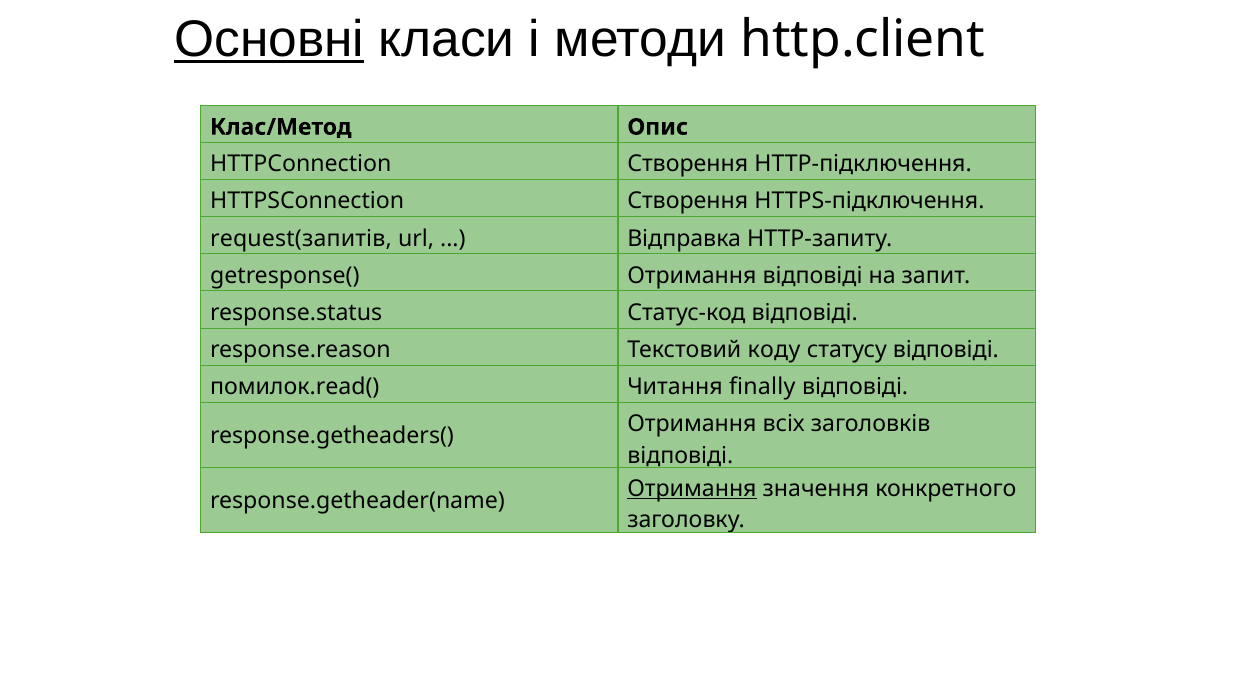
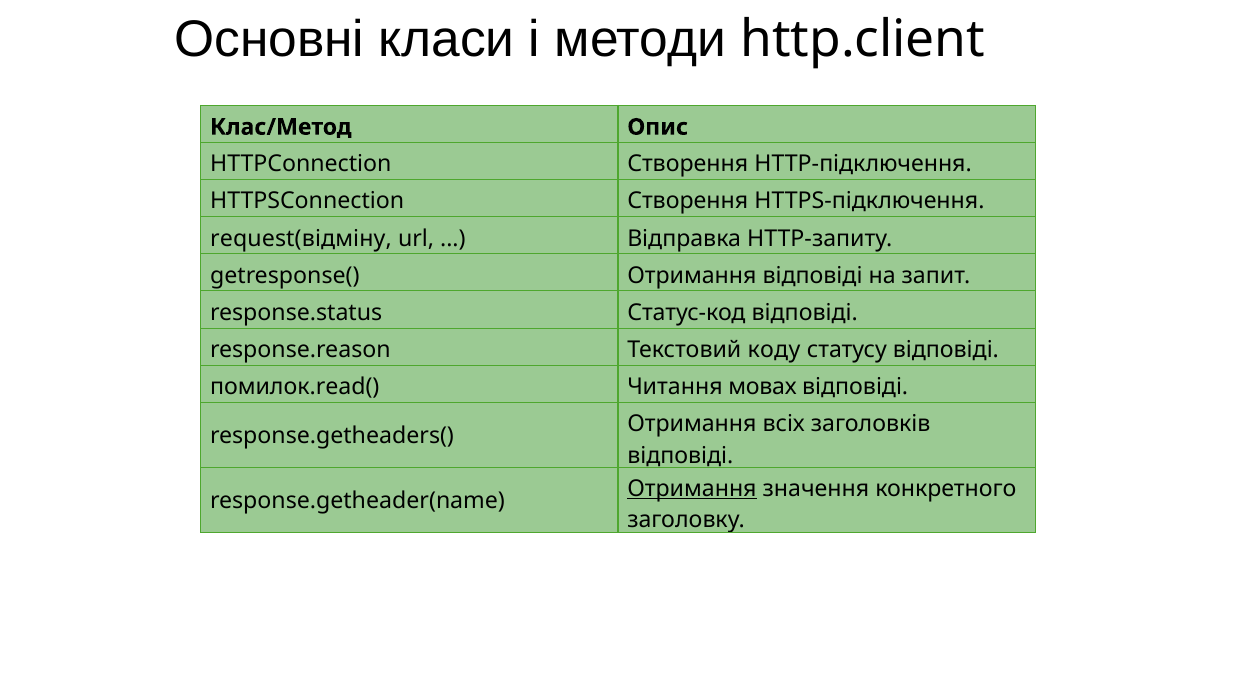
Основні underline: present -> none
request(запитів: request(запитів -> request(відміну
finally: finally -> мовах
